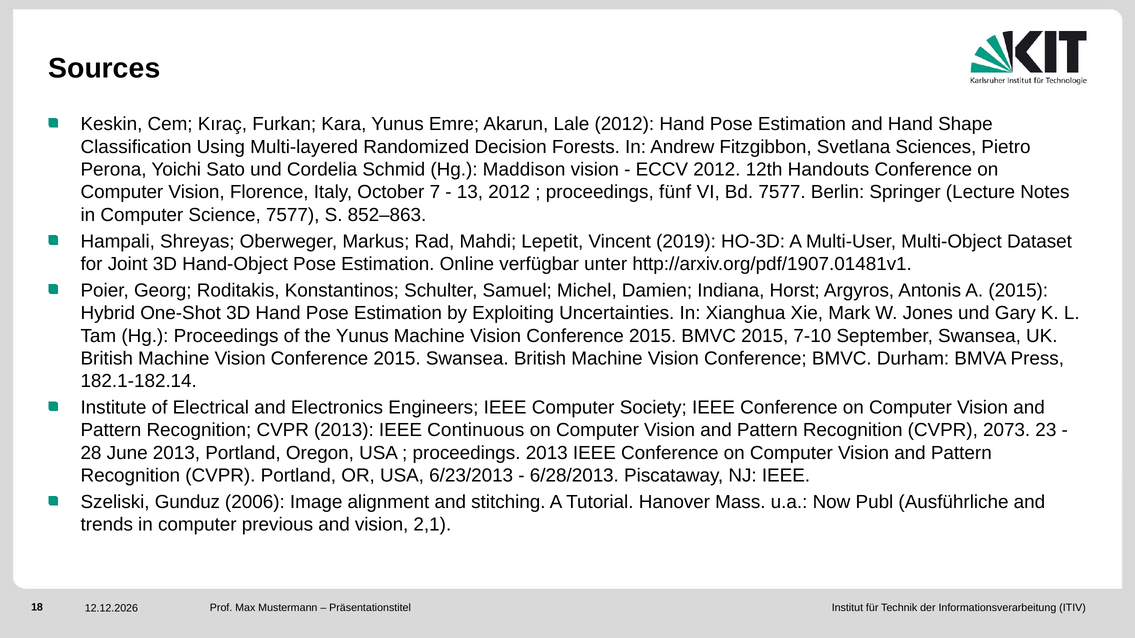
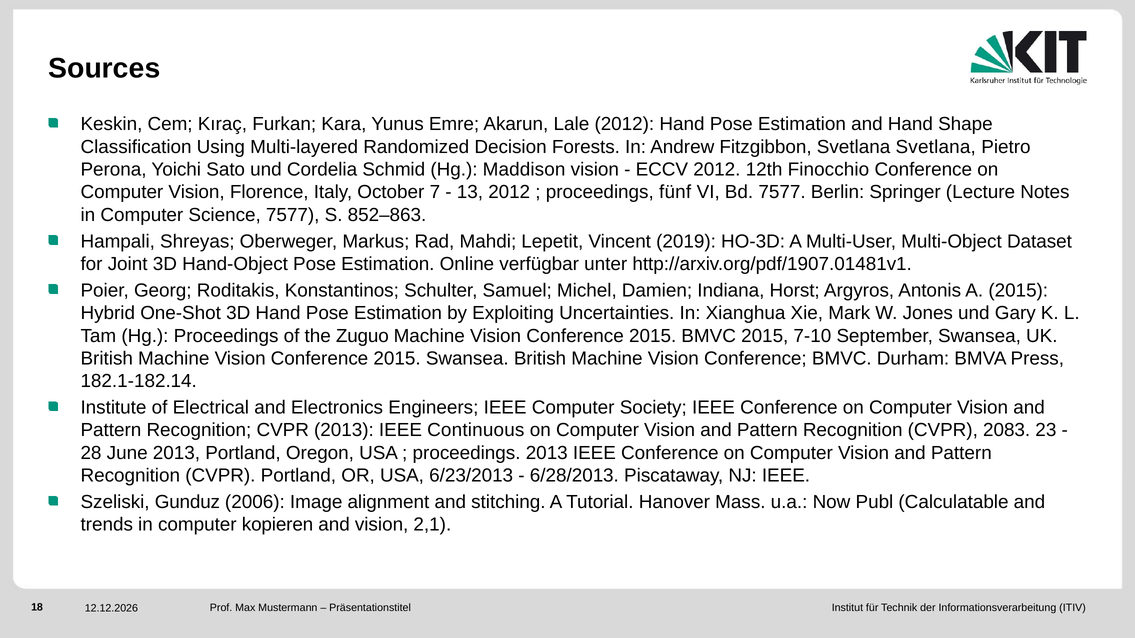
Svetlana Sciences: Sciences -> Svetlana
Handouts: Handouts -> Finocchio
the Yunus: Yunus -> Zuguo
2073: 2073 -> 2083
Ausführliche: Ausführliche -> Calculatable
previous: previous -> kopieren
